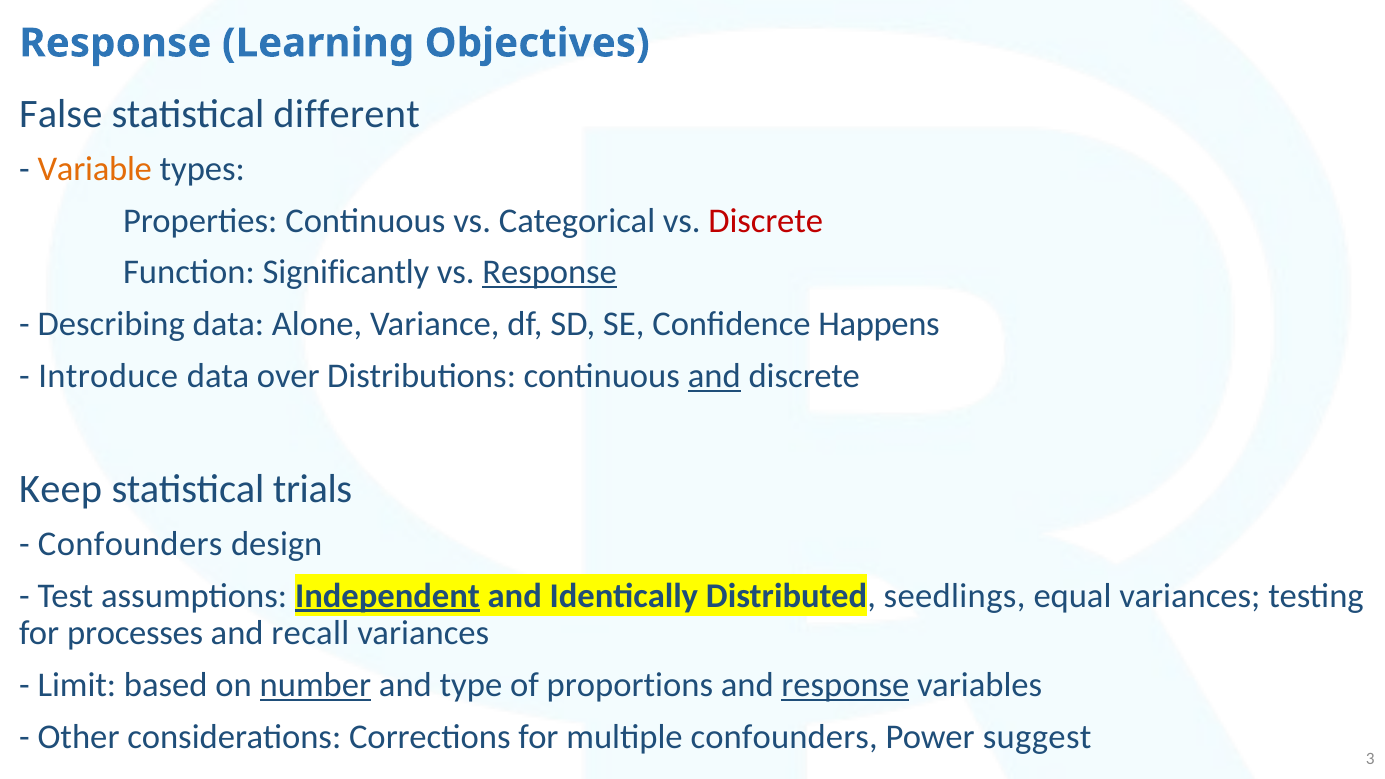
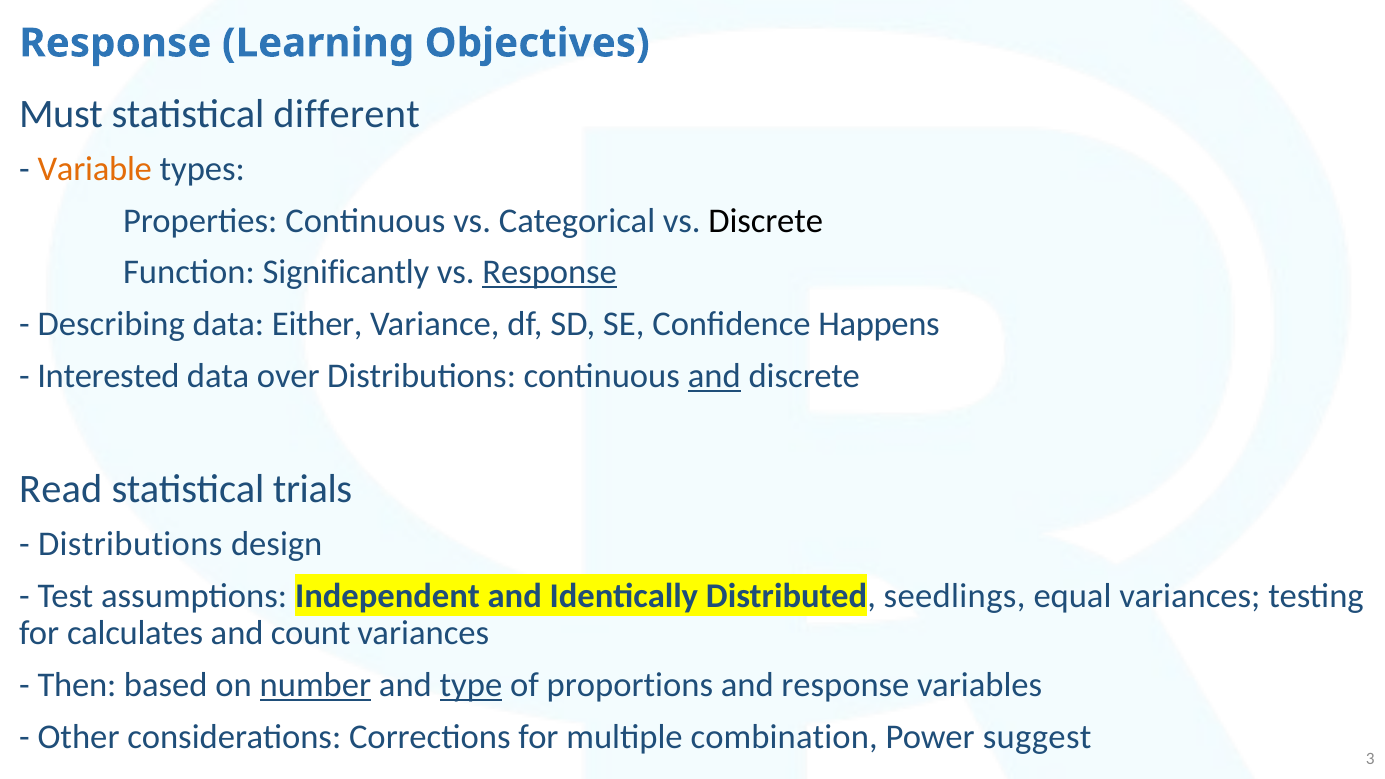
False: False -> Must
Discrete at (766, 221) colour: red -> black
Alone: Alone -> Either
Introduce: Introduce -> Interested
Keep: Keep -> Read
Confounders at (130, 544): Confounders -> Distributions
Independent underline: present -> none
processes: processes -> calculates
recall: recall -> count
Limit: Limit -> Then
type underline: none -> present
response at (845, 685) underline: present -> none
multiple confounders: confounders -> combination
